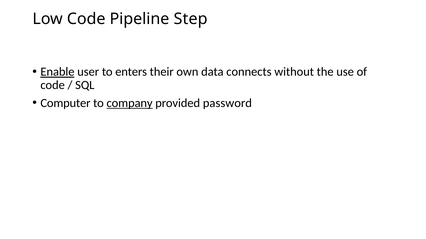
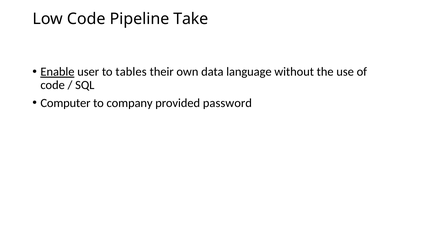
Step: Step -> Take
enters: enters -> tables
connects: connects -> language
company underline: present -> none
